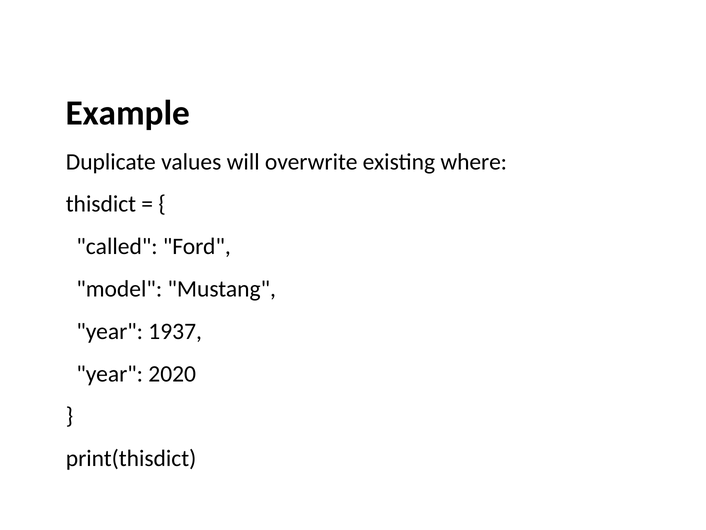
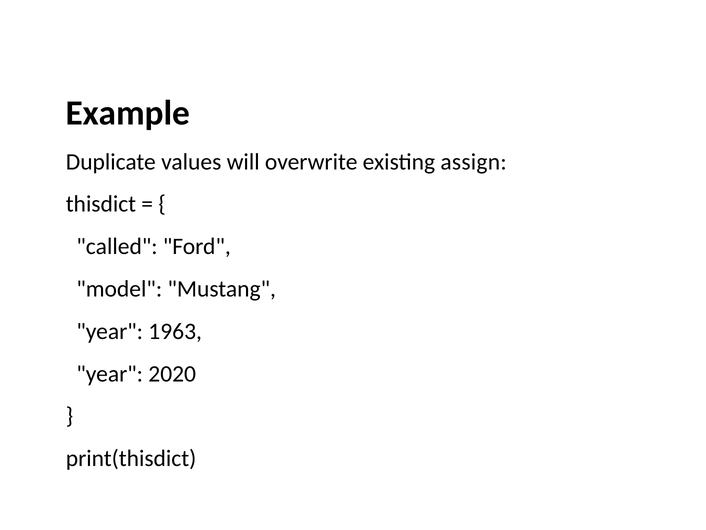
where: where -> assign
1937: 1937 -> 1963
